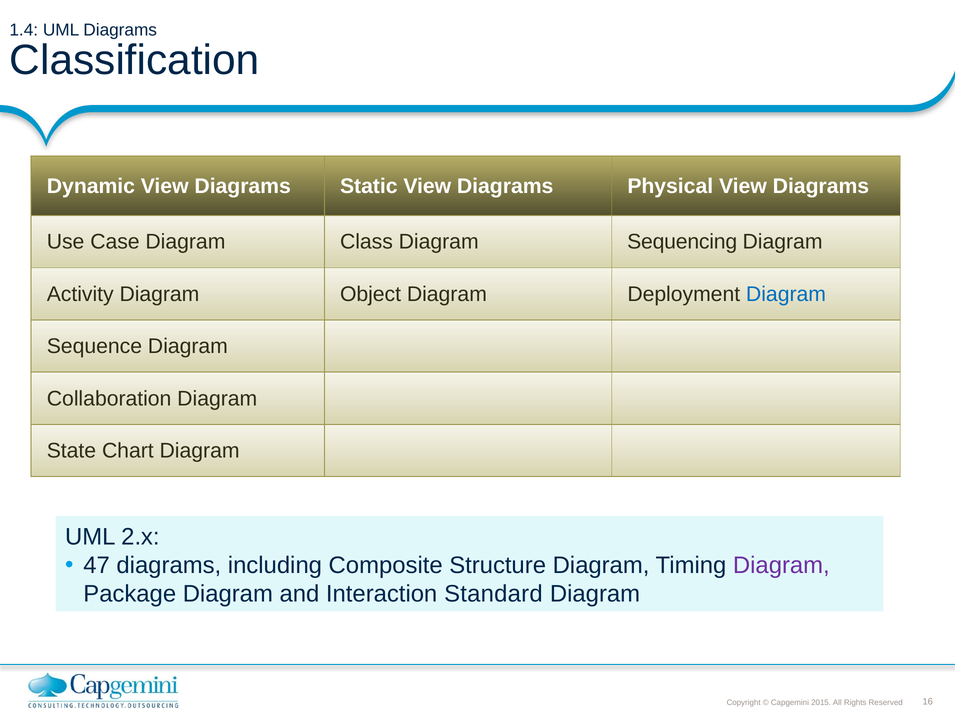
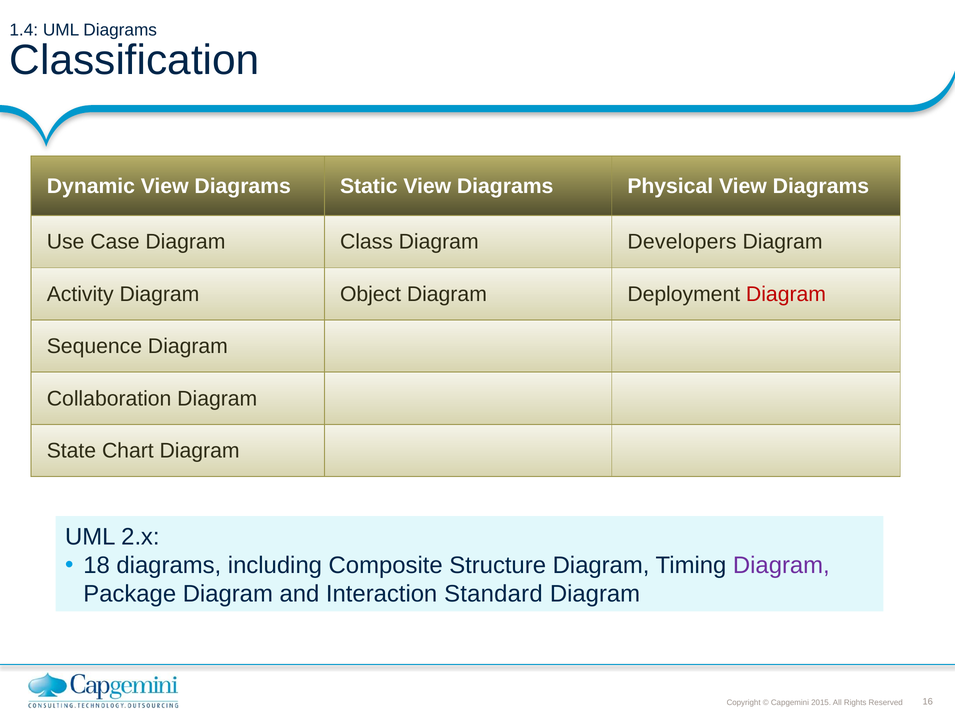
Sequencing: Sequencing -> Developers
Diagram at (786, 294) colour: blue -> red
47: 47 -> 18
